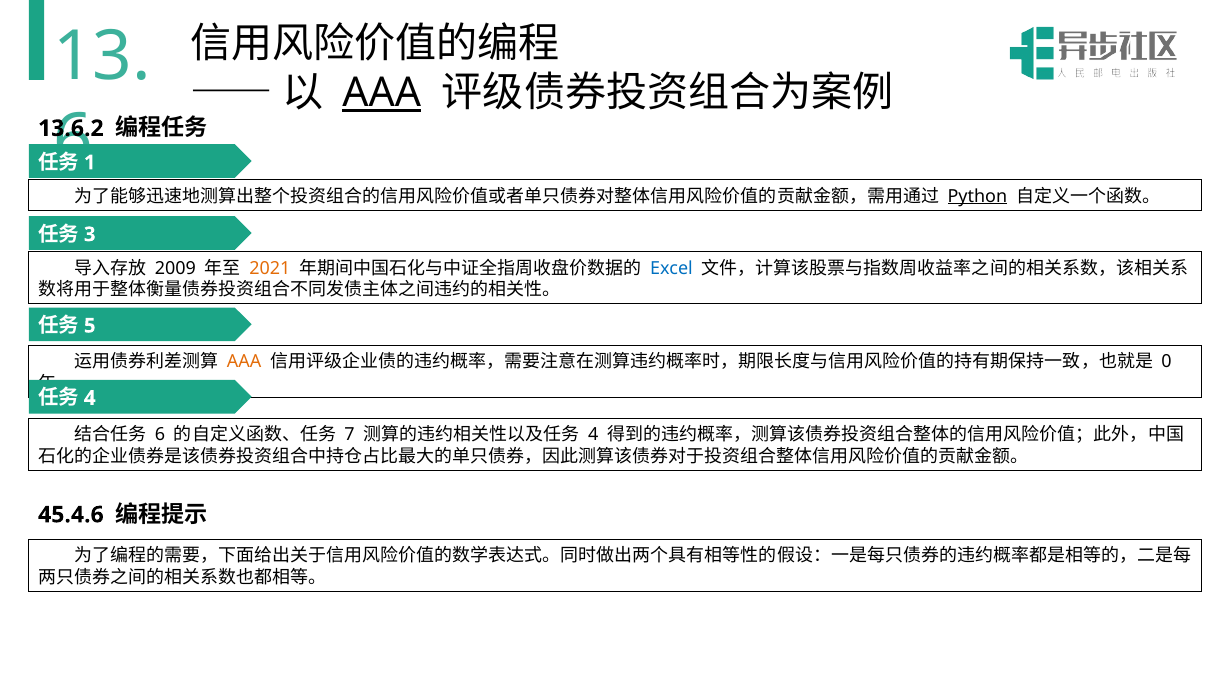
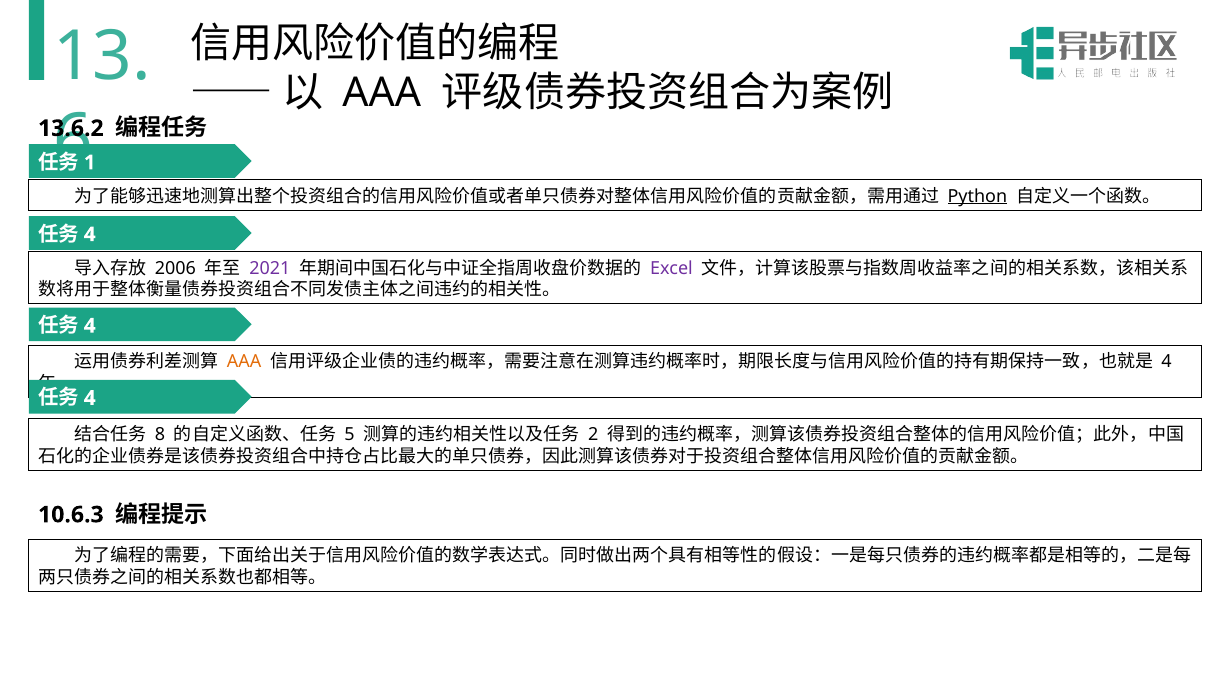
AAA at (382, 93) underline: present -> none
3 at (90, 234): 3 -> 4
2009: 2009 -> 2006
2021 colour: orange -> purple
Excel colour: blue -> purple
5 at (90, 326): 5 -> 4
0 at (1167, 362): 0 -> 4
6 at (160, 435): 6 -> 8
7: 7 -> 5
4 at (593, 435): 4 -> 2
45.4.6: 45.4.6 -> 10.6.3
